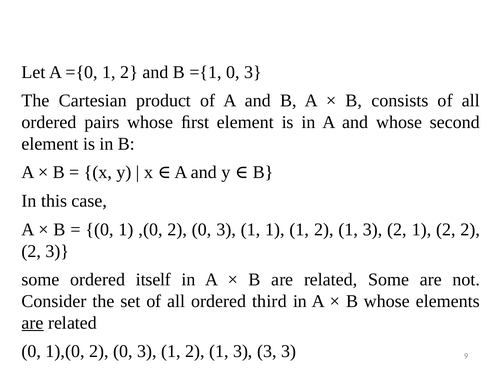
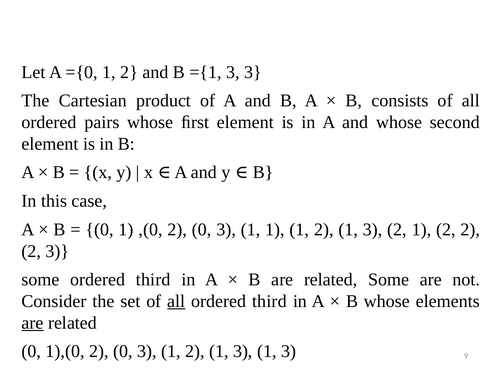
={1 0: 0 -> 3
some ordered itself: itself -> third
all at (176, 302) underline: none -> present
1 3 3: 3 -> 1
